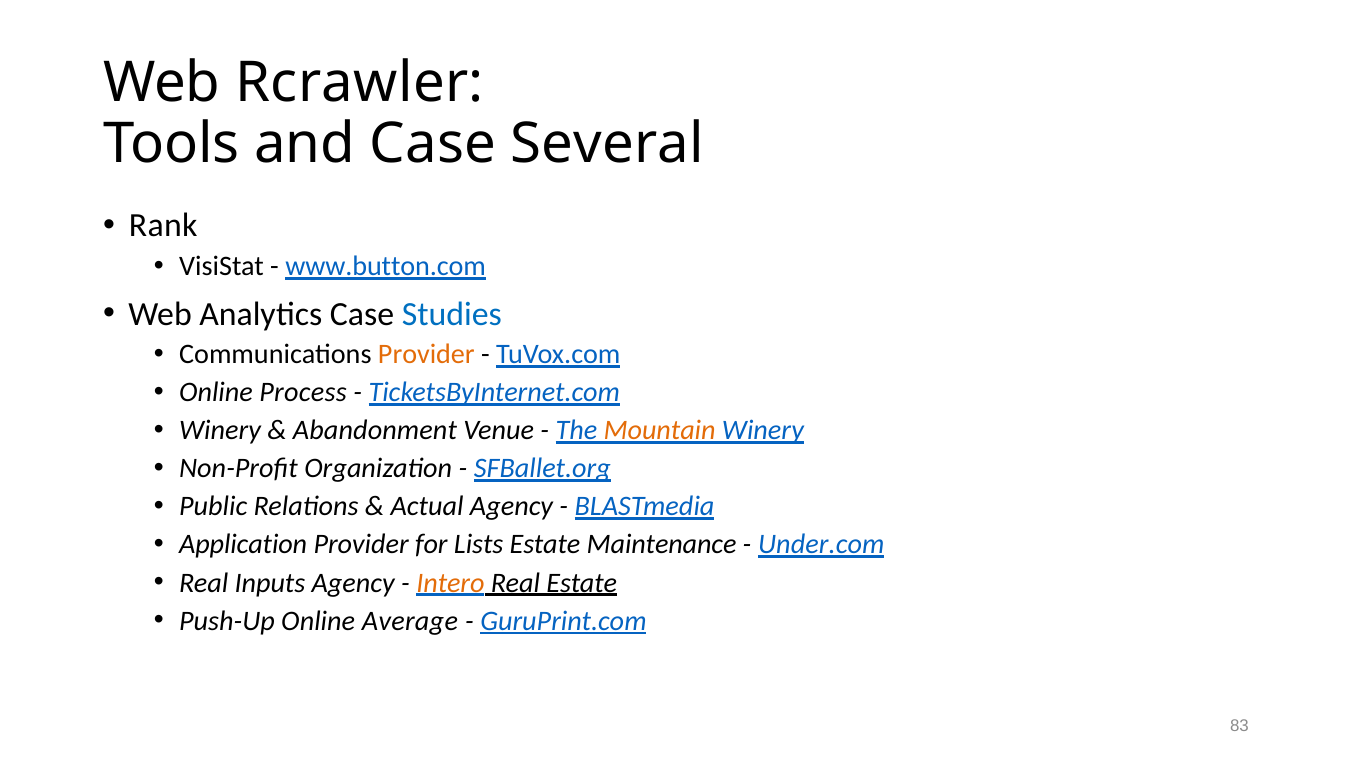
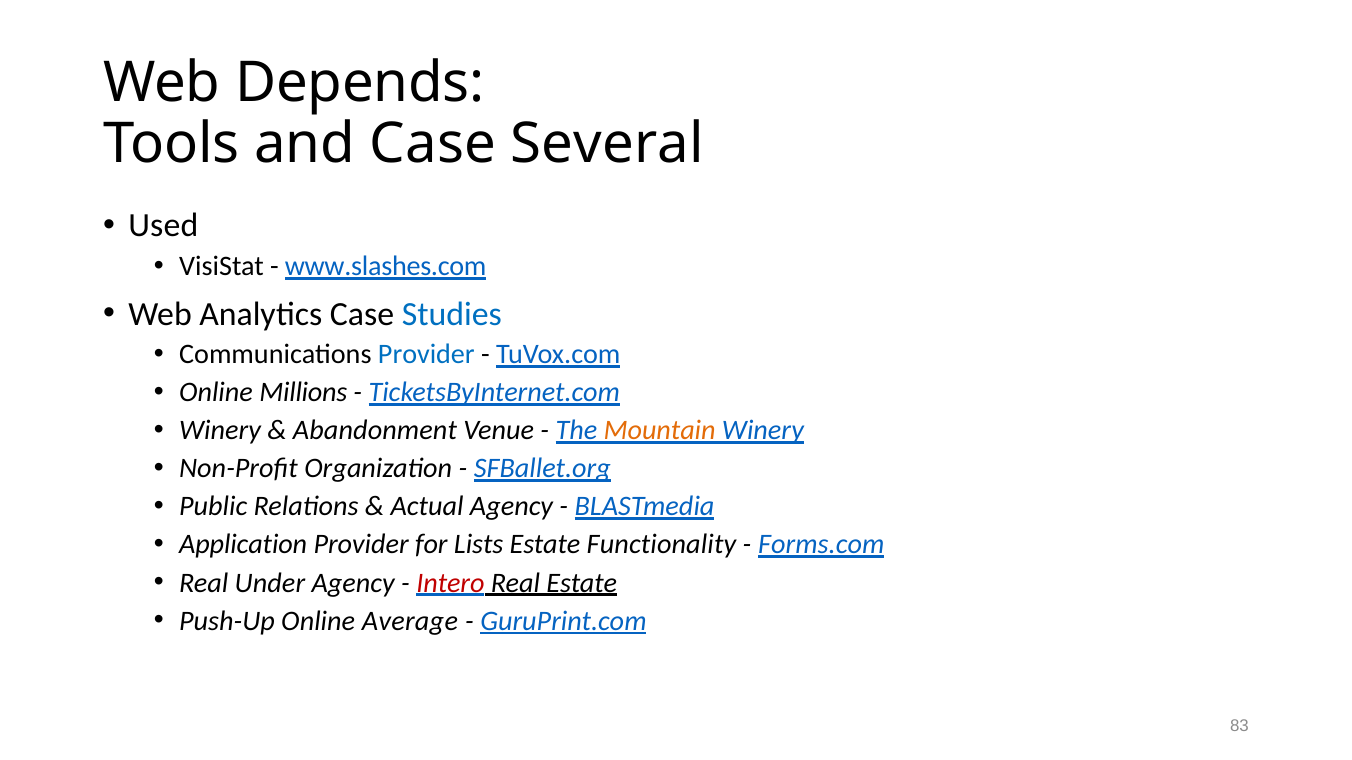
Rcrawler: Rcrawler -> Depends
Rank: Rank -> Used
www.button.com: www.button.com -> www.slashes.com
Provider at (426, 355) colour: orange -> blue
Process: Process -> Millions
Maintenance: Maintenance -> Functionality
Under.com: Under.com -> Forms.com
Inputs: Inputs -> Under
Intero colour: orange -> red
